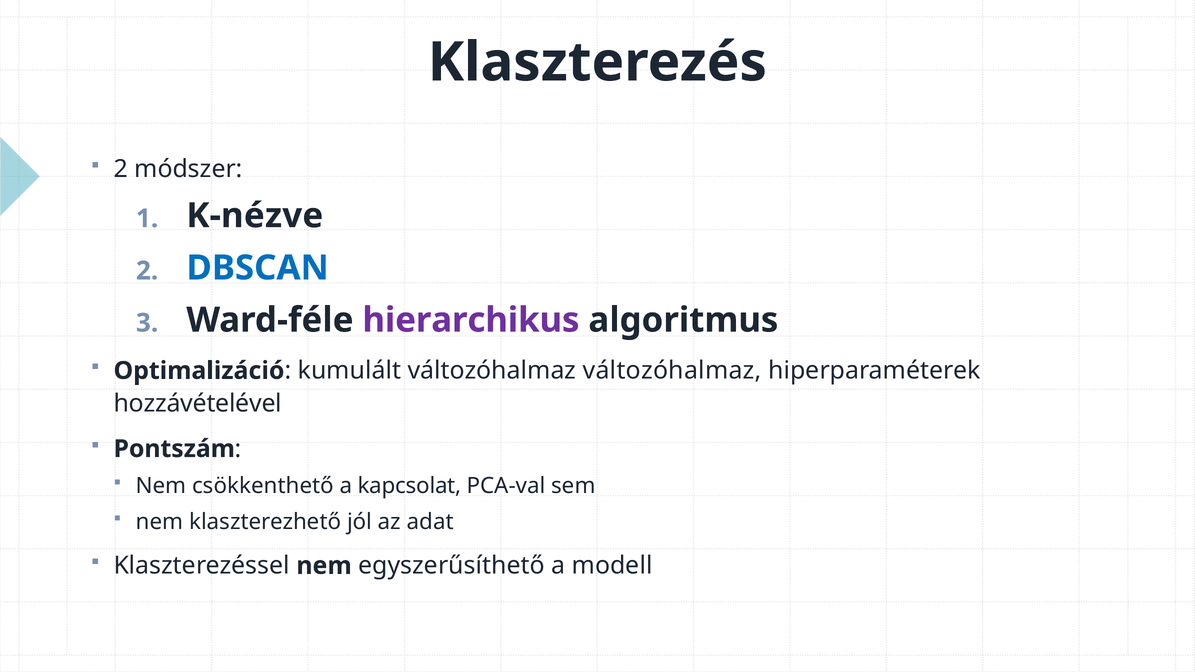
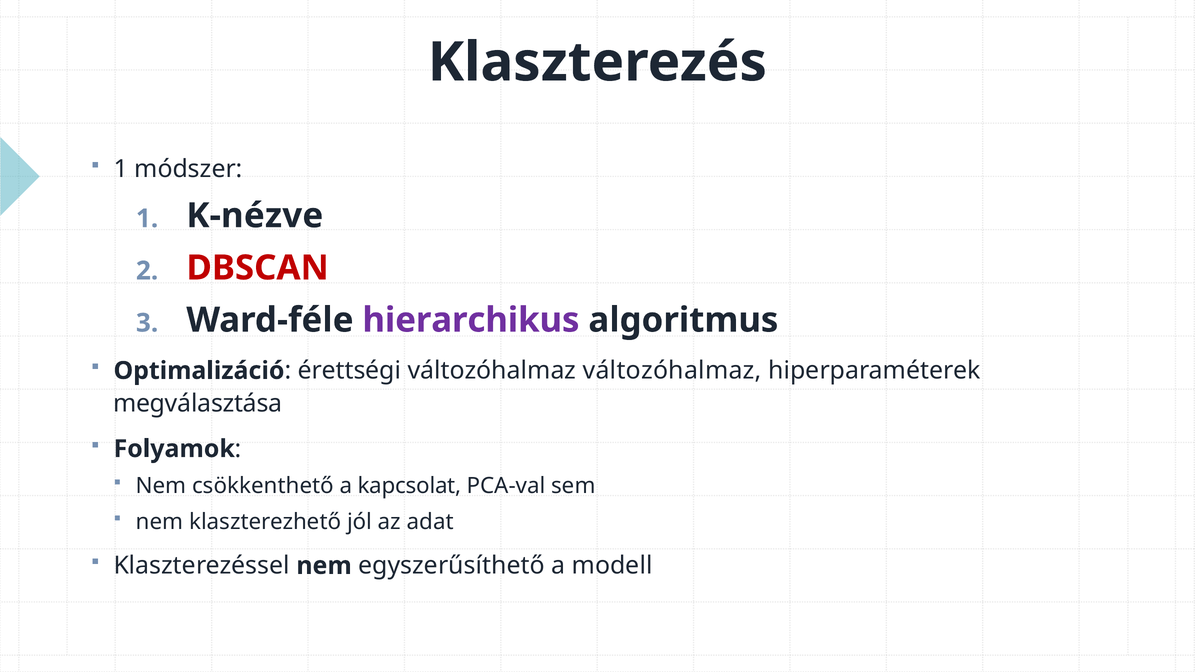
2 at (121, 169): 2 -> 1
DBSCAN colour: blue -> red
kumulált: kumulált -> érettségi
hozzávételével: hozzávételével -> megválasztása
Pontszám: Pontszám -> Folyamok
